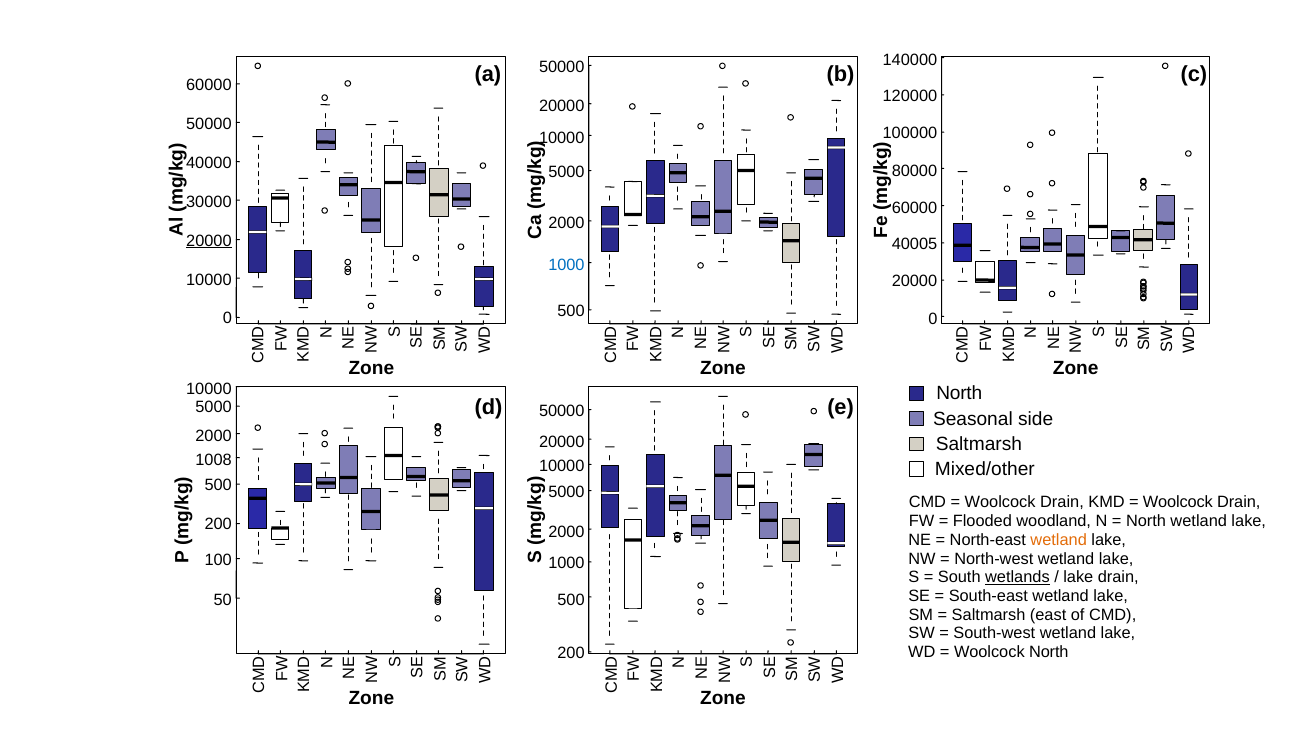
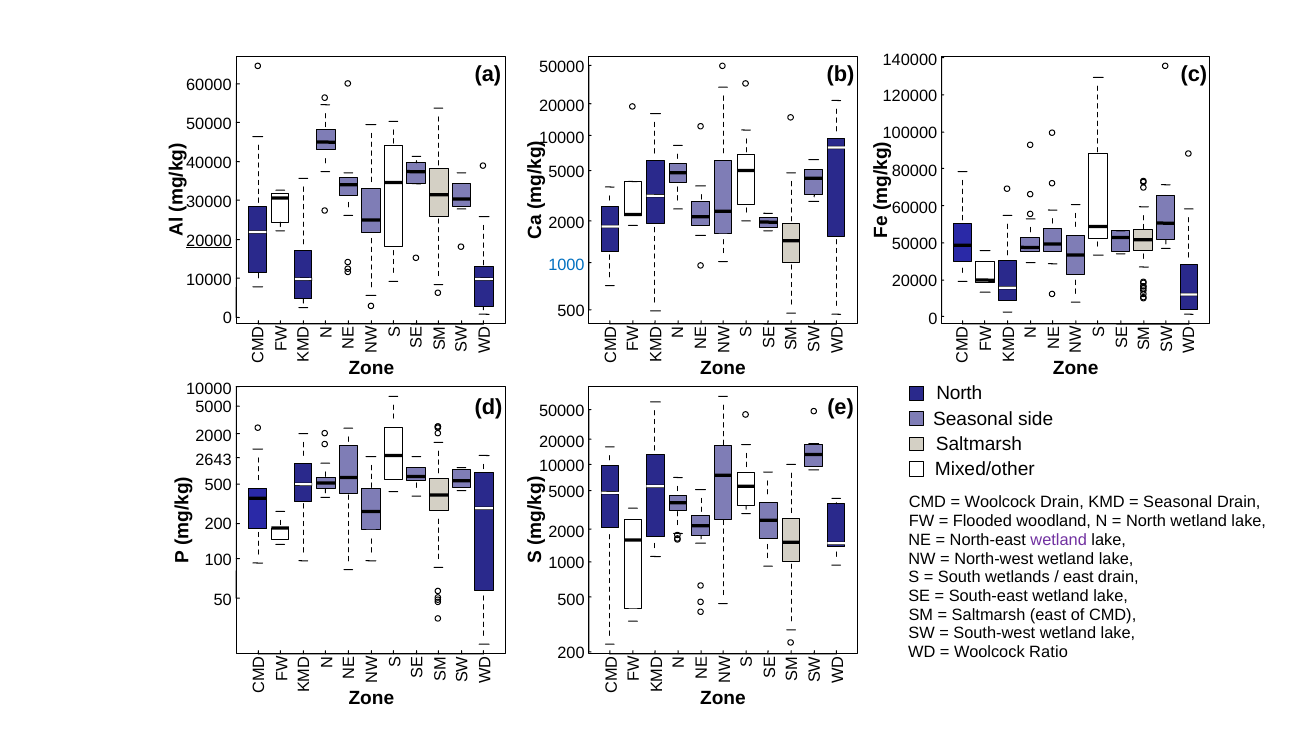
40005 at (914, 244): 40005 -> 50000
1008: 1008 -> 2643
Woolcock at (1178, 503): Woolcock -> Seasonal
wetland at (1059, 540) colour: orange -> purple
wetlands underline: present -> none
lake at (1078, 578): lake -> east
Woolcock North: North -> Ratio
